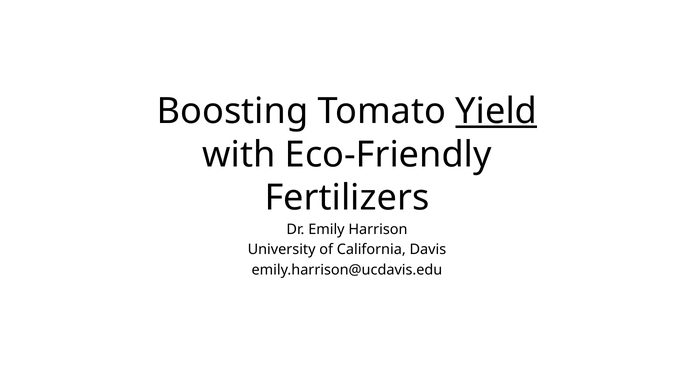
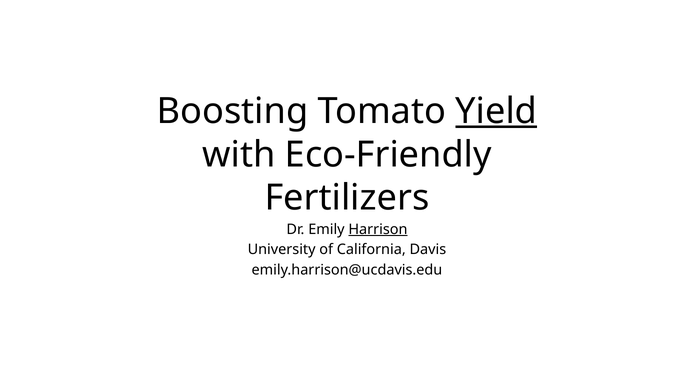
Harrison underline: none -> present
